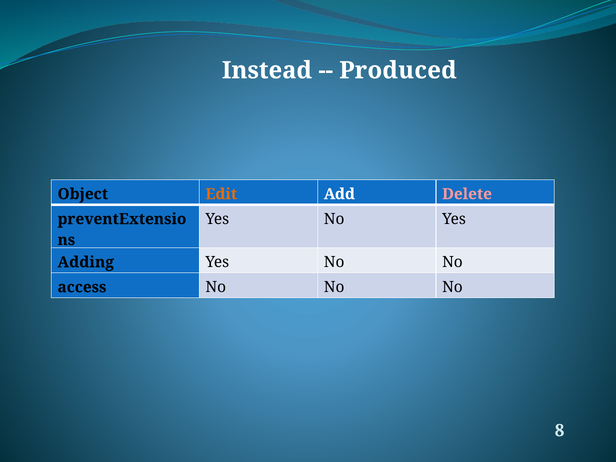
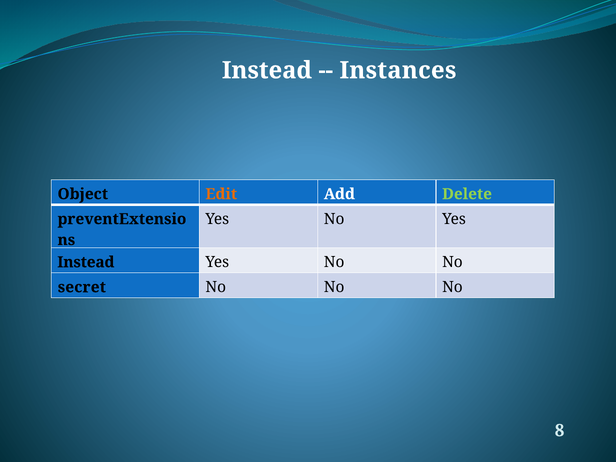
Produced: Produced -> Instances
Delete colour: pink -> light green
Adding at (86, 262): Adding -> Instead
access: access -> secret
